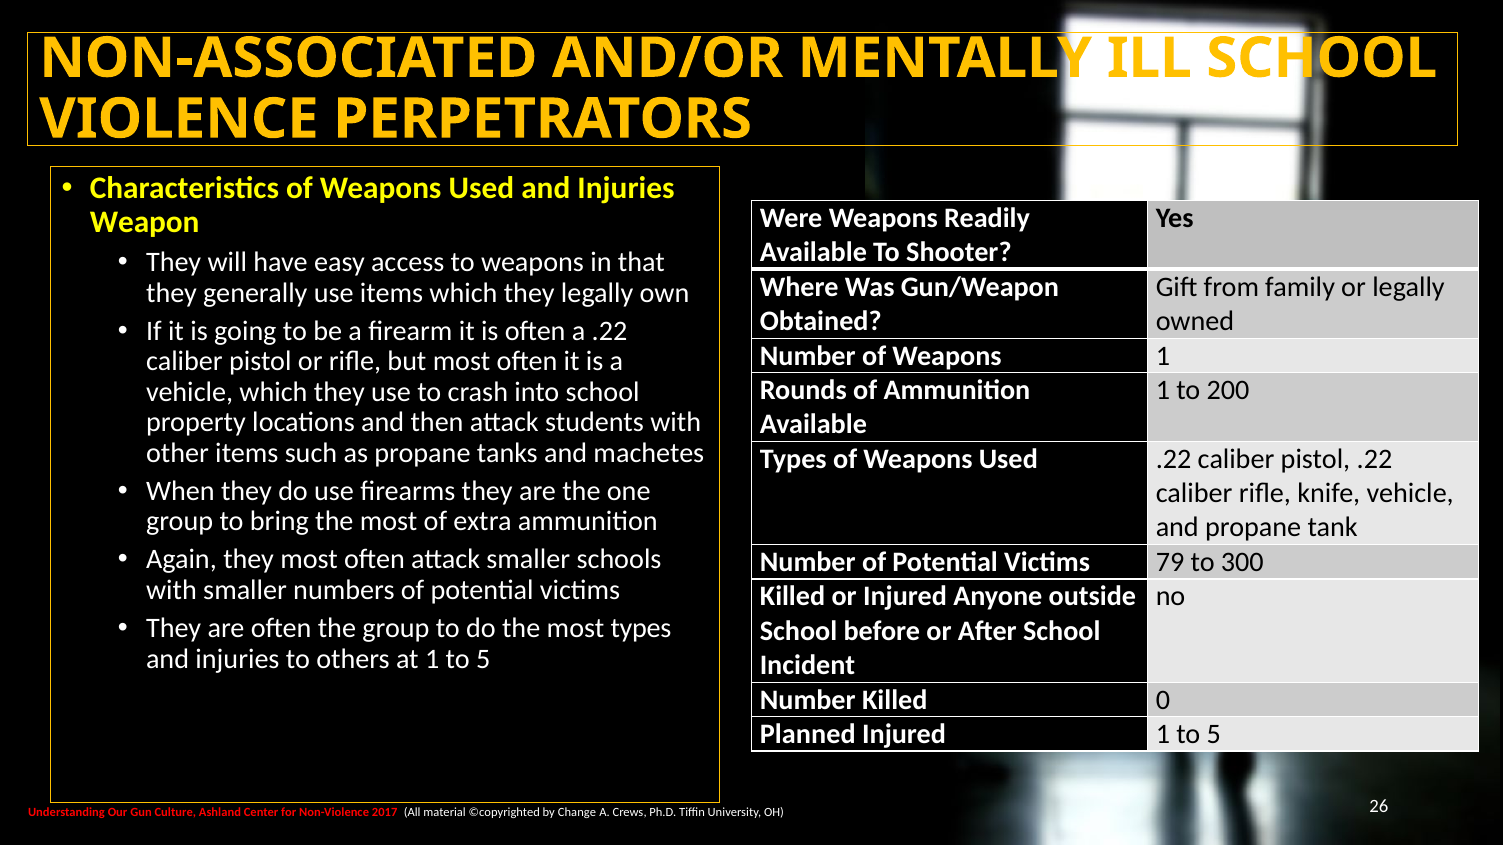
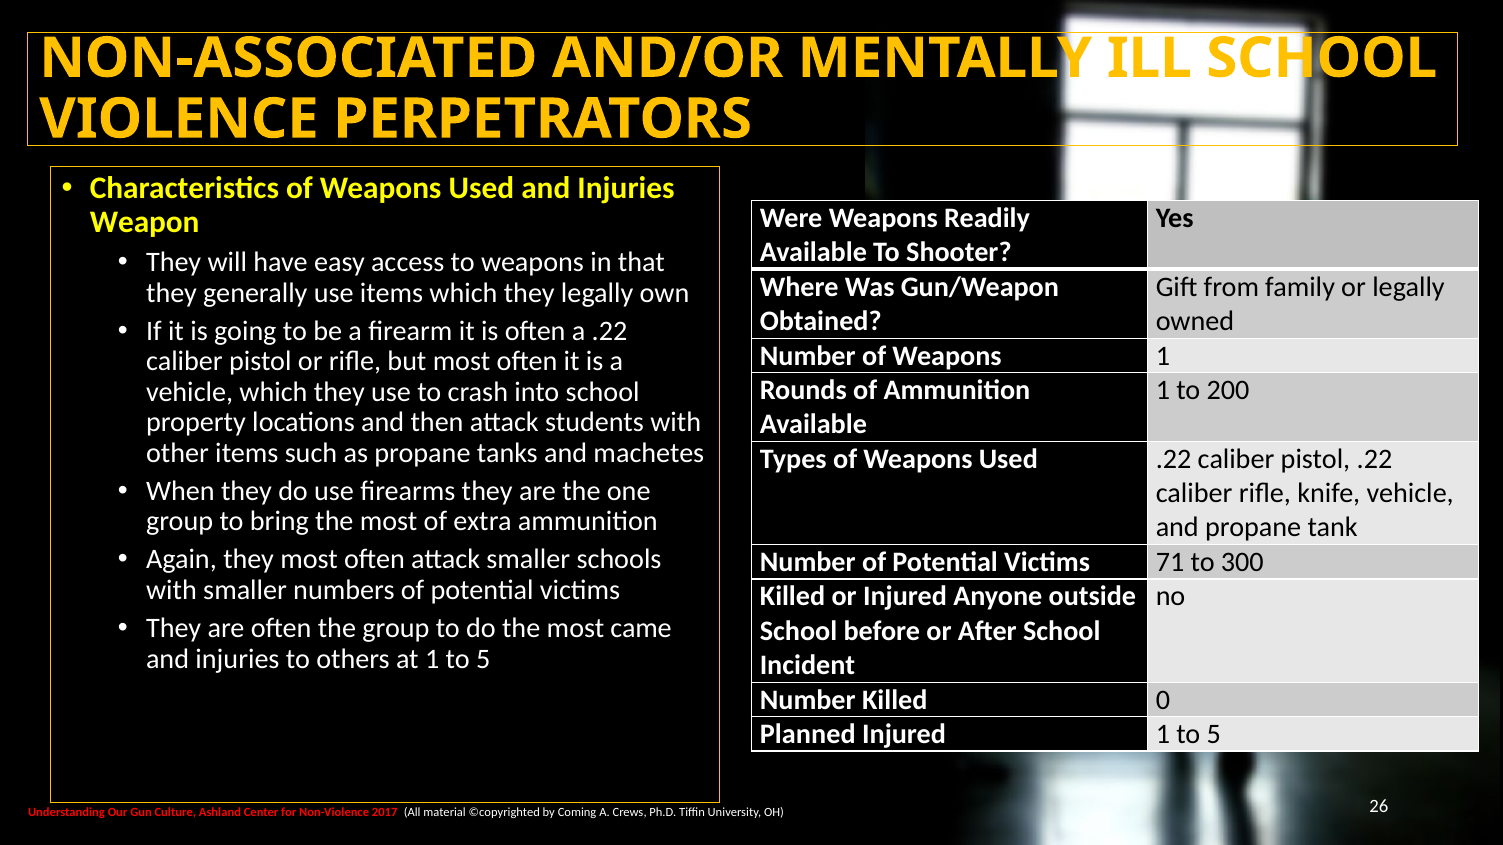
79: 79 -> 71
most types: types -> came
Change: Change -> Coming
